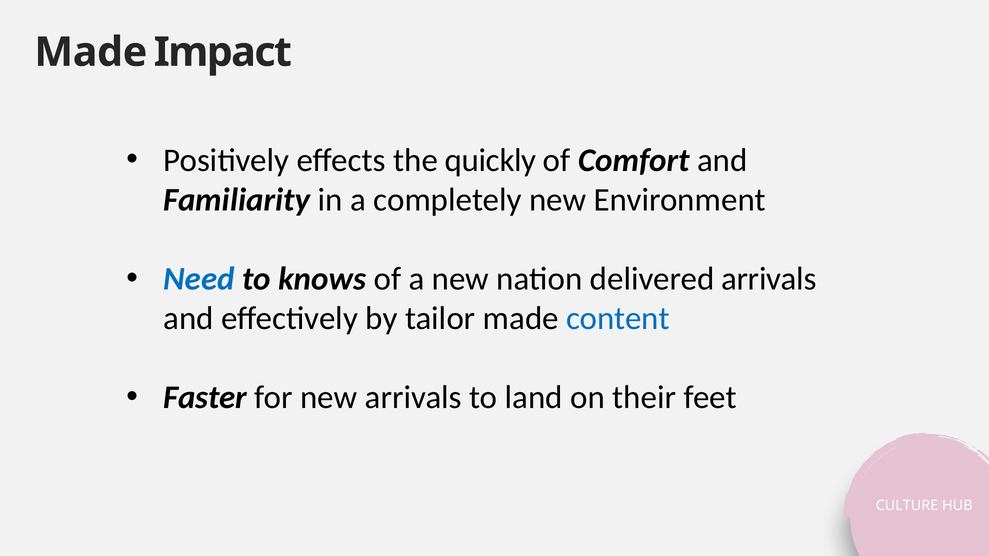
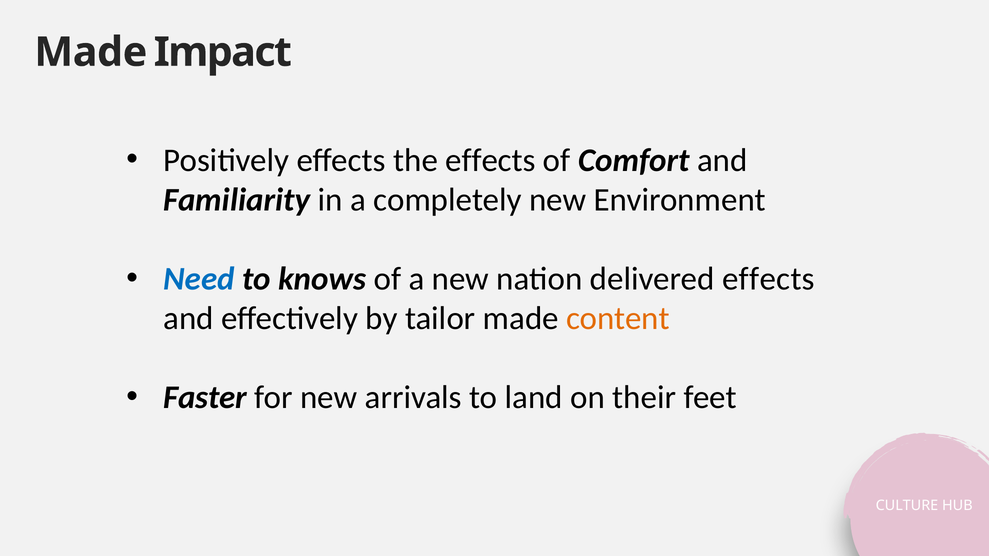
the quickly: quickly -> effects
delivered arrivals: arrivals -> effects
content colour: blue -> orange
